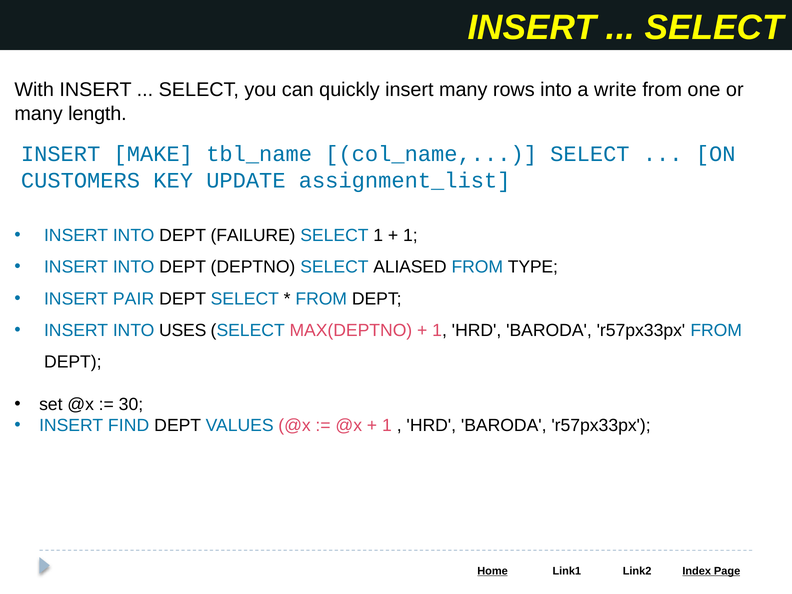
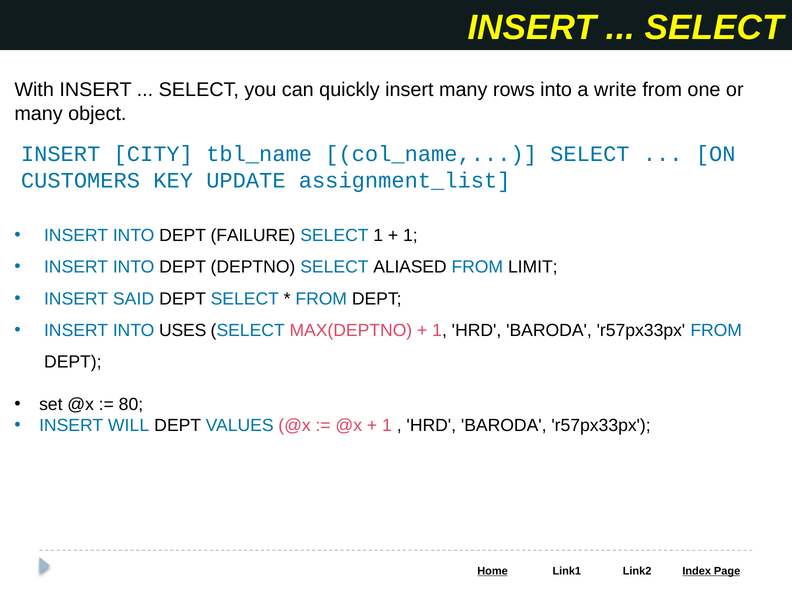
length: length -> object
MAKE: MAKE -> CITY
TYPE: TYPE -> LIMIT
PAIR: PAIR -> SAID
30: 30 -> 80
FIND: FIND -> WILL
